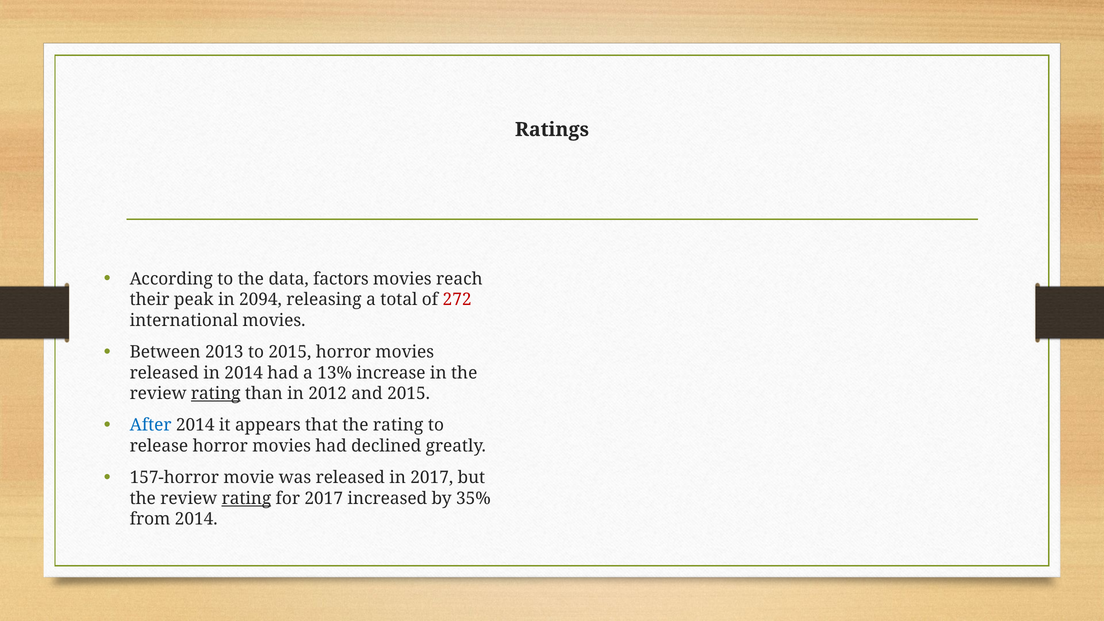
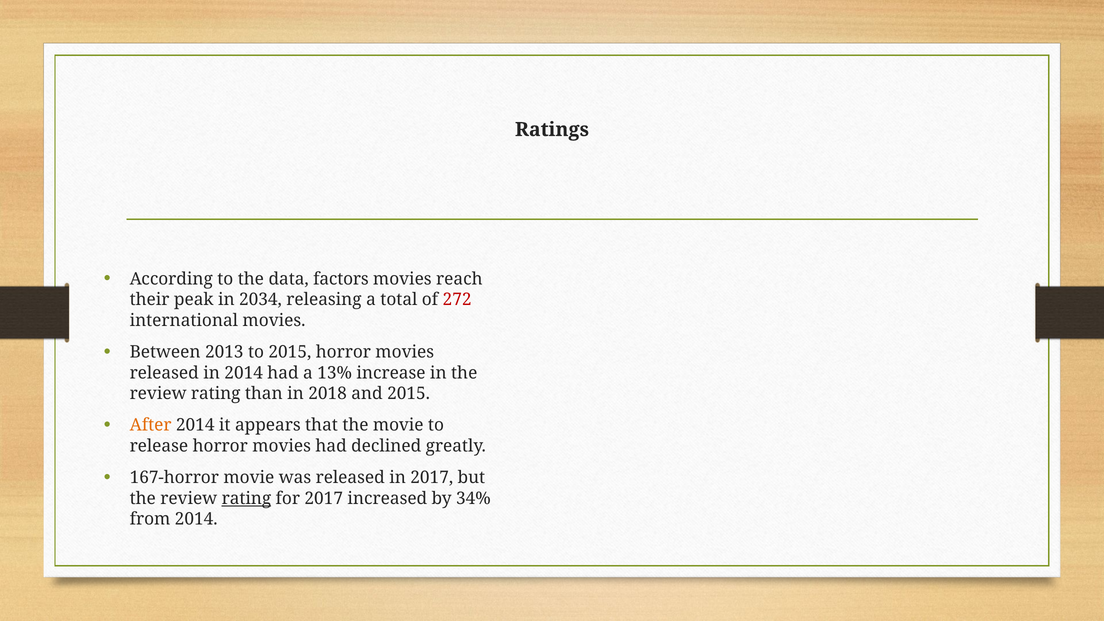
2094: 2094 -> 2034
rating at (216, 394) underline: present -> none
2012: 2012 -> 2018
After colour: blue -> orange
the rating: rating -> movie
157-horror: 157-horror -> 167-horror
35%: 35% -> 34%
